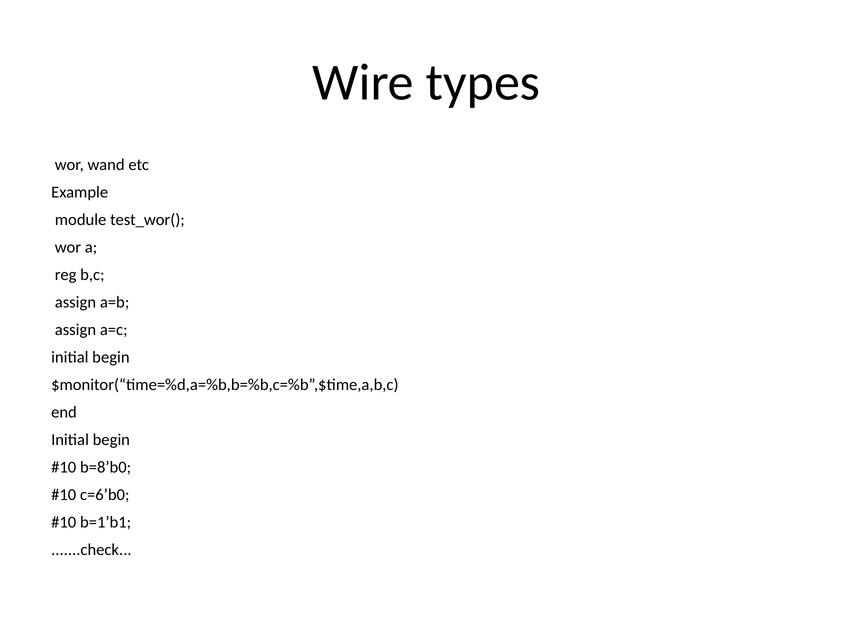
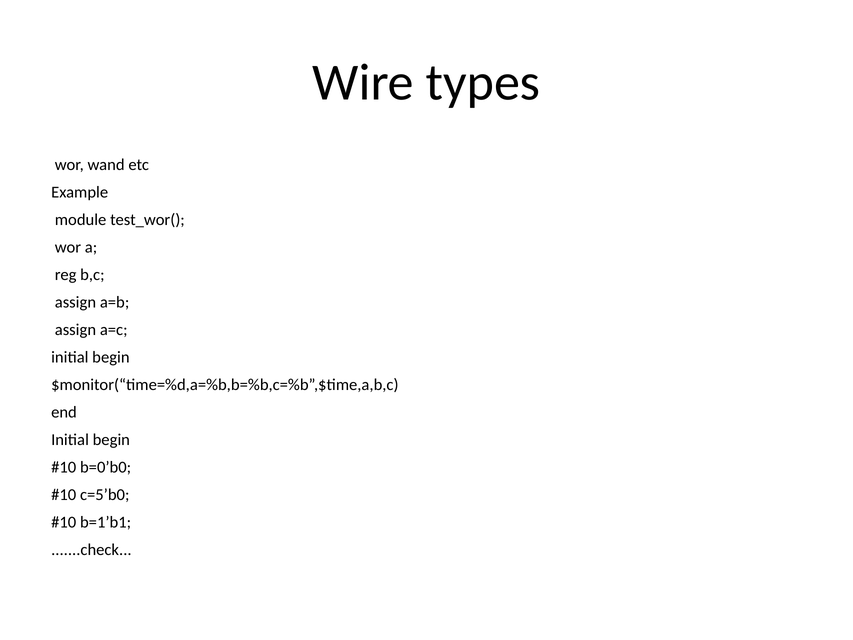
b=8’b0: b=8’b0 -> b=0’b0
c=6’b0: c=6’b0 -> c=5’b0
